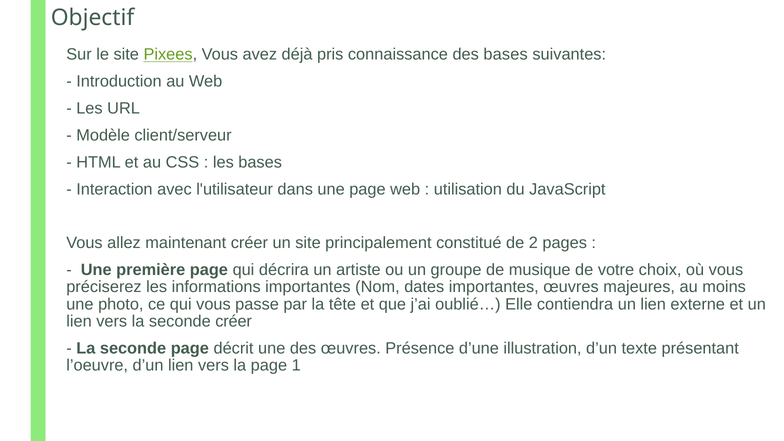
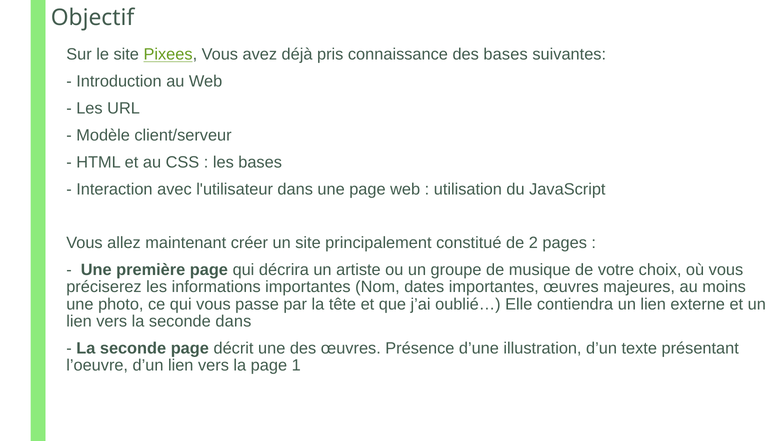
seconde créer: créer -> dans
